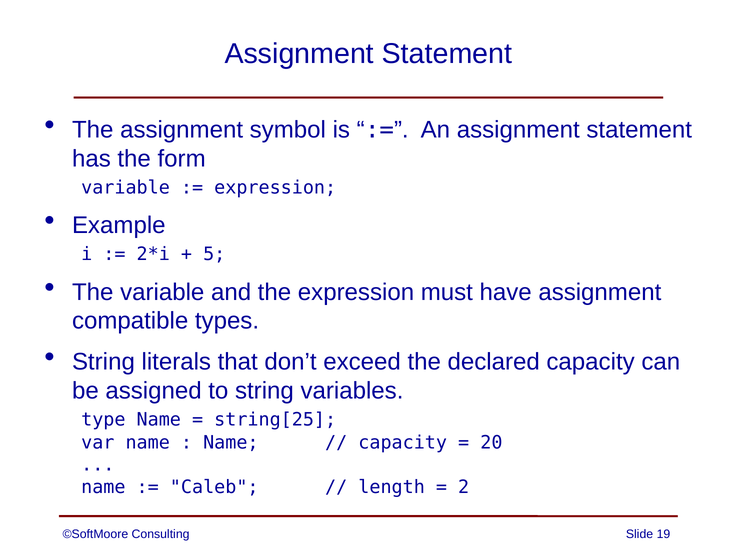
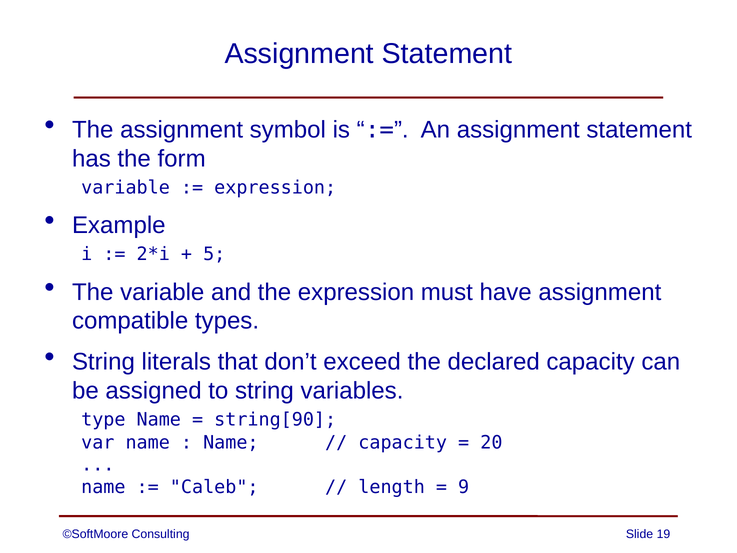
string[25: string[25 -> string[90
2: 2 -> 9
